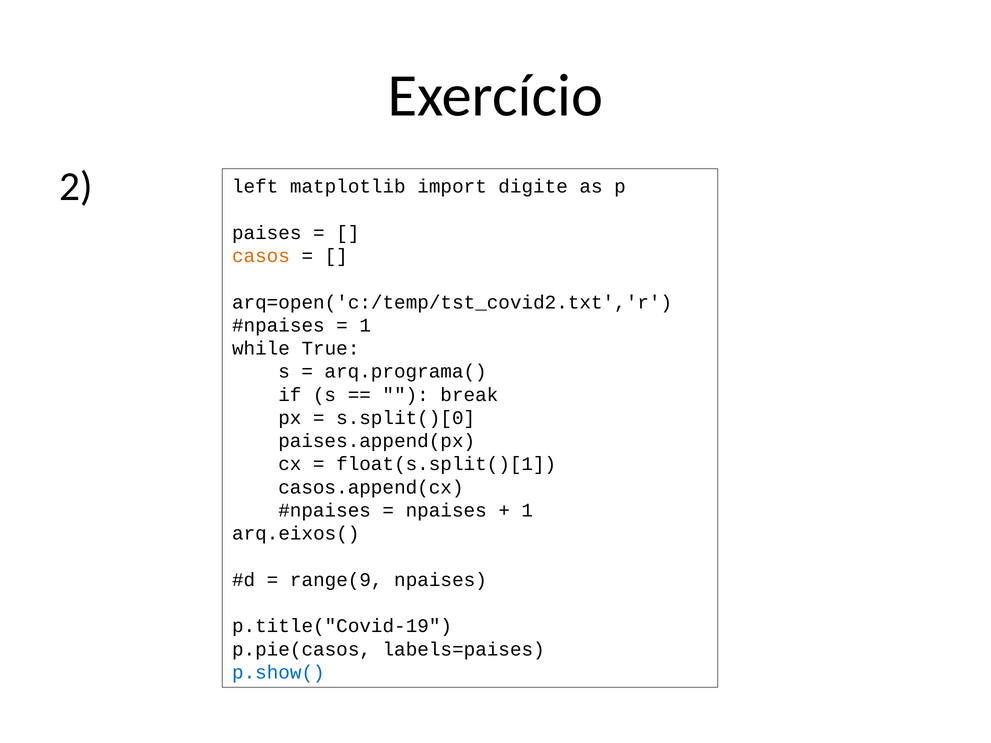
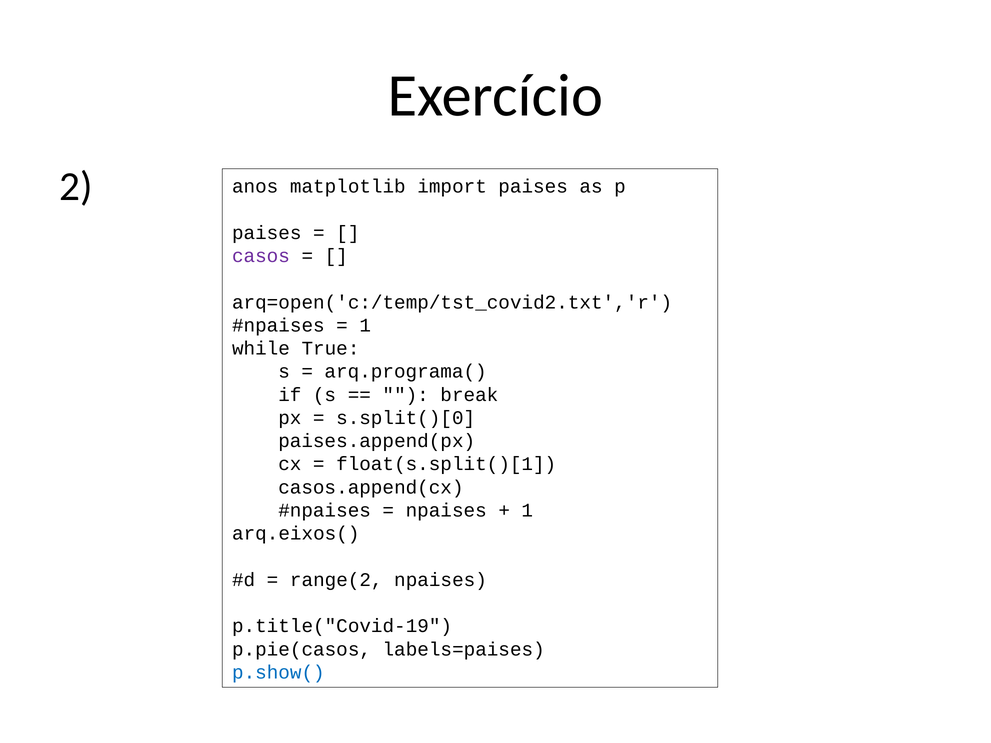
left: left -> anos
import digite: digite -> paises
casos colour: orange -> purple
range(9: range(9 -> range(2
